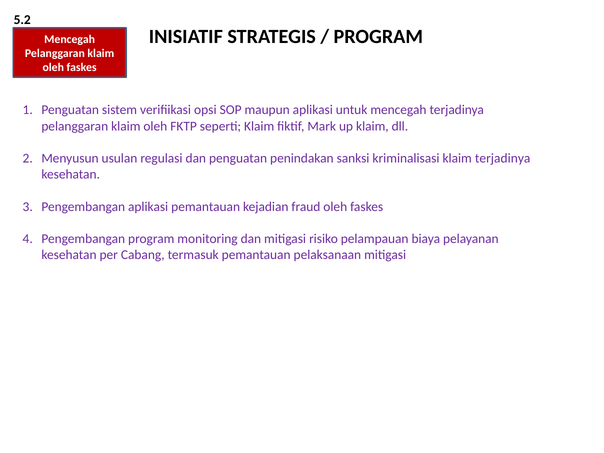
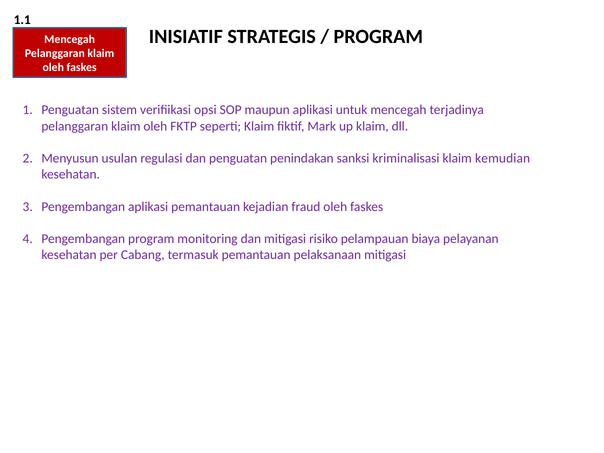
5.2: 5.2 -> 1.1
klaim terjadinya: terjadinya -> kemudian
